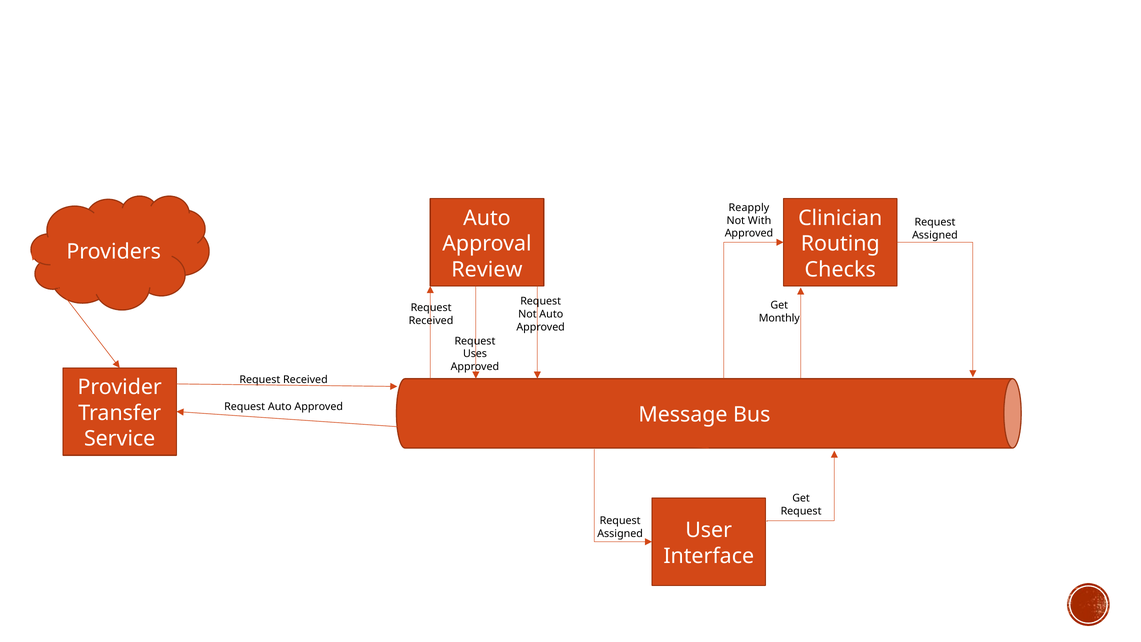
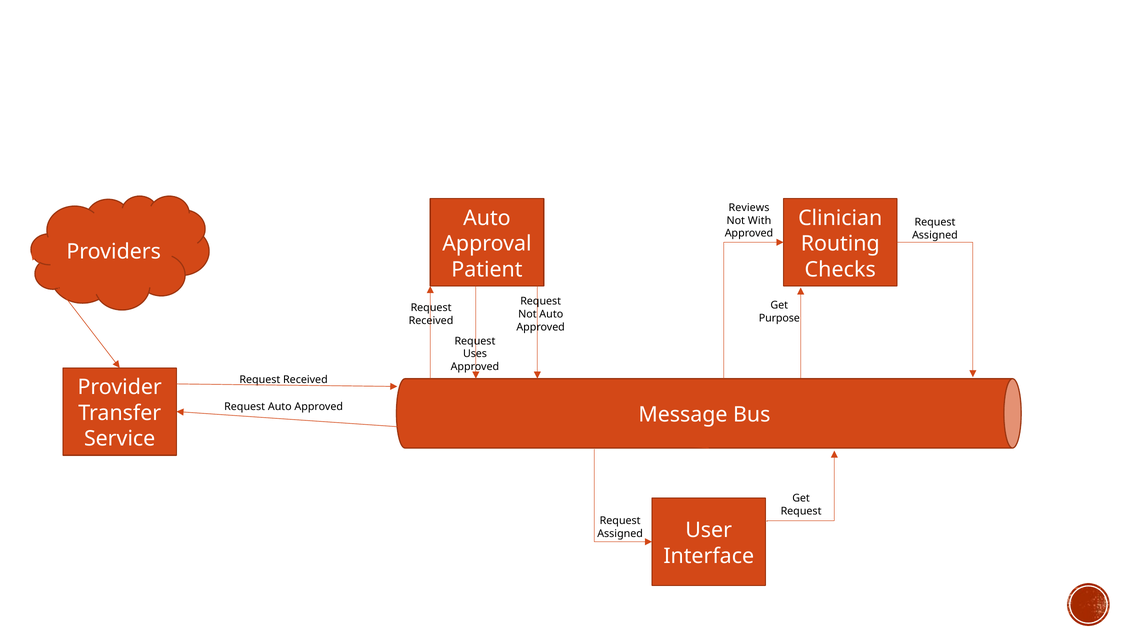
Reapply: Reapply -> Reviews
Review: Review -> Patient
Monthly: Monthly -> Purpose
